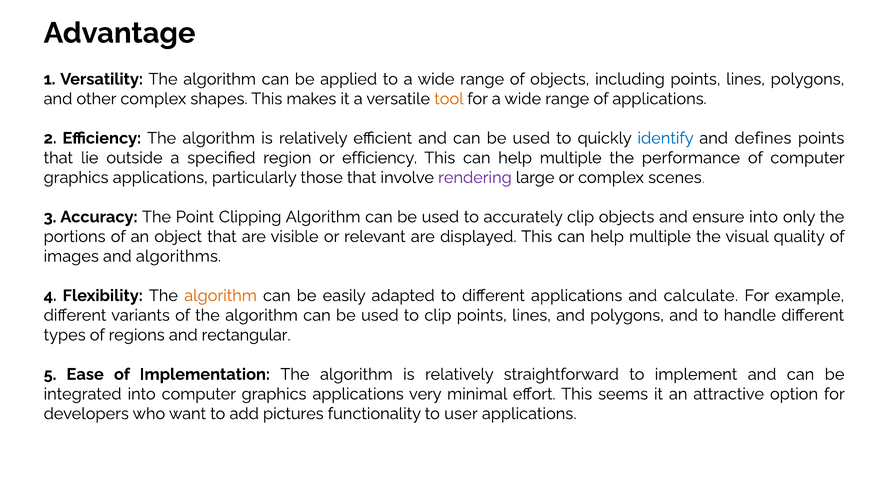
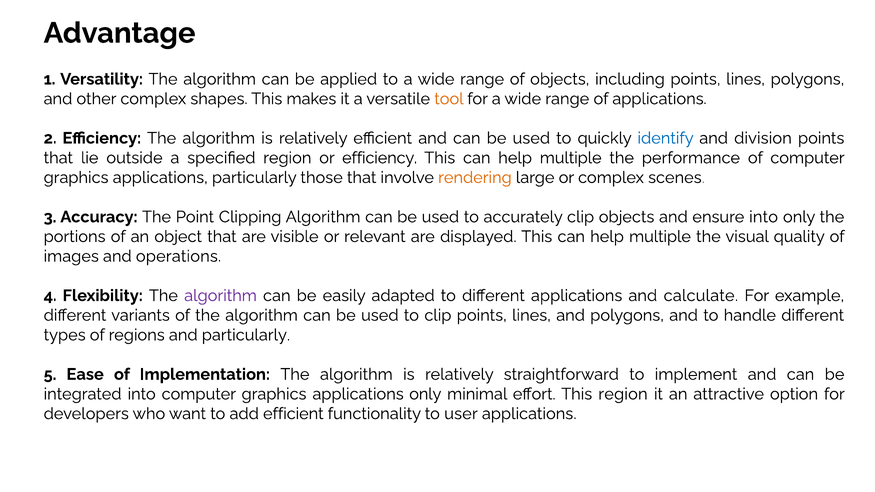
defines: defines -> division
rendering colour: purple -> orange
algorithms: algorithms -> operations
algorithm at (221, 296) colour: orange -> purple
and rectangular: rectangular -> particularly
applications very: very -> only
This seems: seems -> region
add pictures: pictures -> efficient
